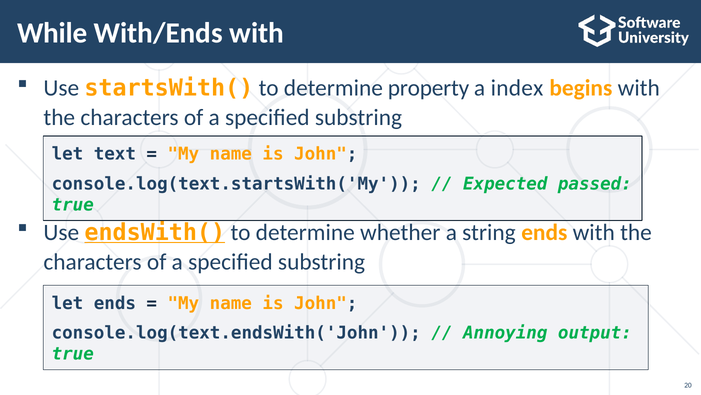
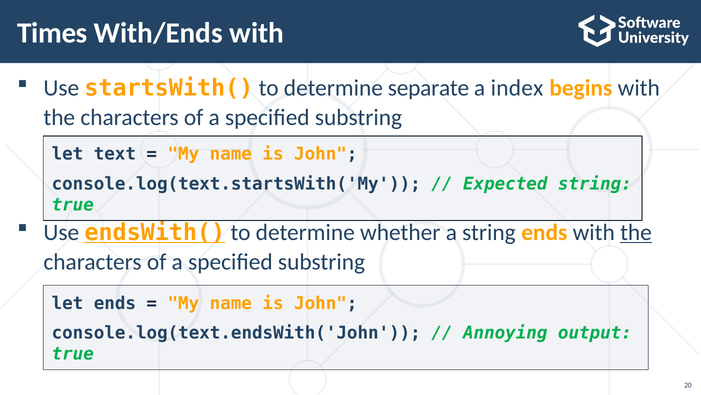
While: While -> Times
property: property -> separate
Expected passed: passed -> string
the at (636, 232) underline: none -> present
